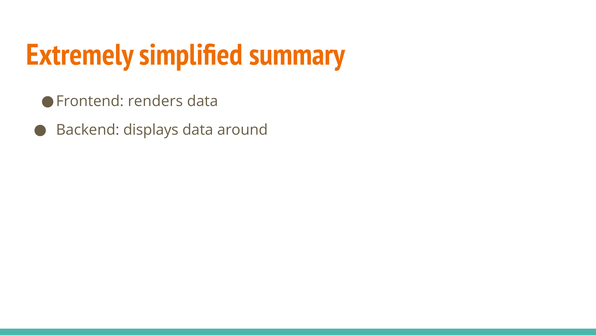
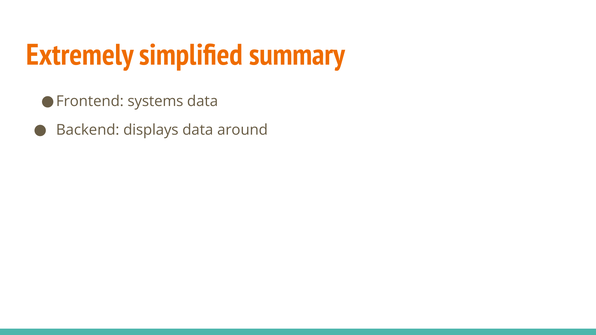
renders: renders -> systems
